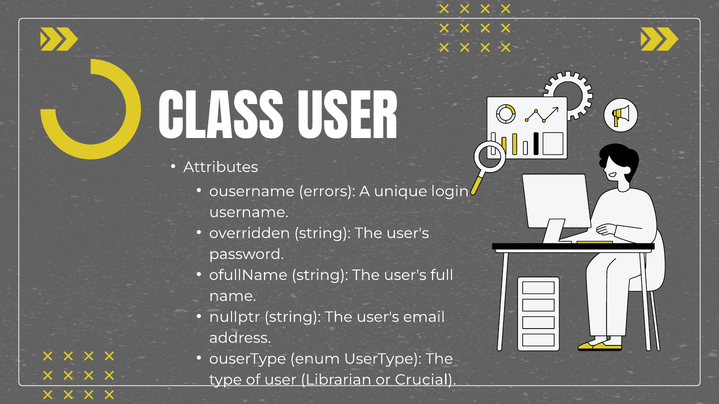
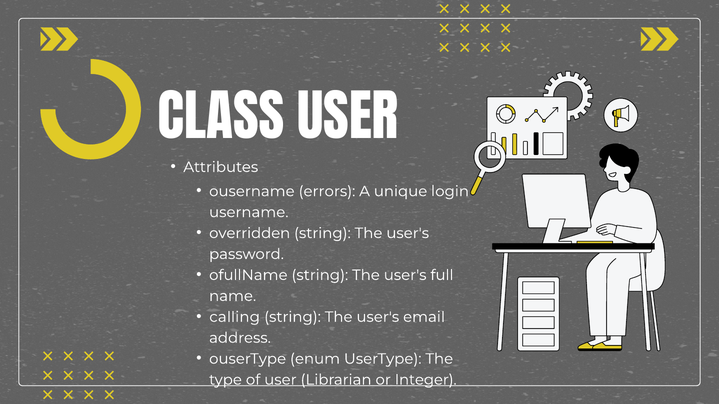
nullptr: nullptr -> calling
Crucial: Crucial -> Integer
